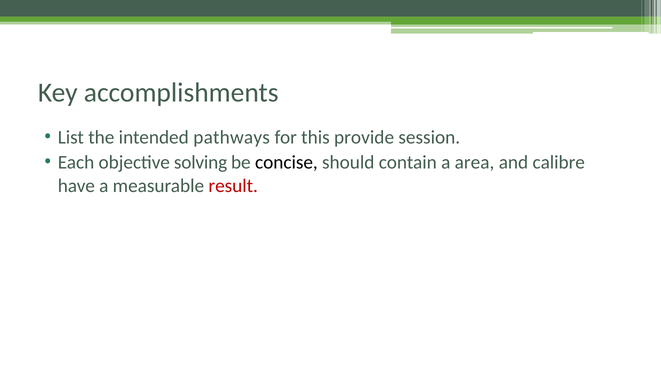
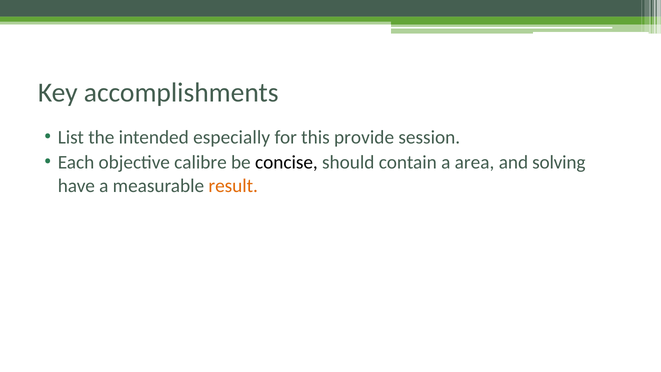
pathways: pathways -> especially
solving: solving -> calibre
calibre: calibre -> solving
result colour: red -> orange
